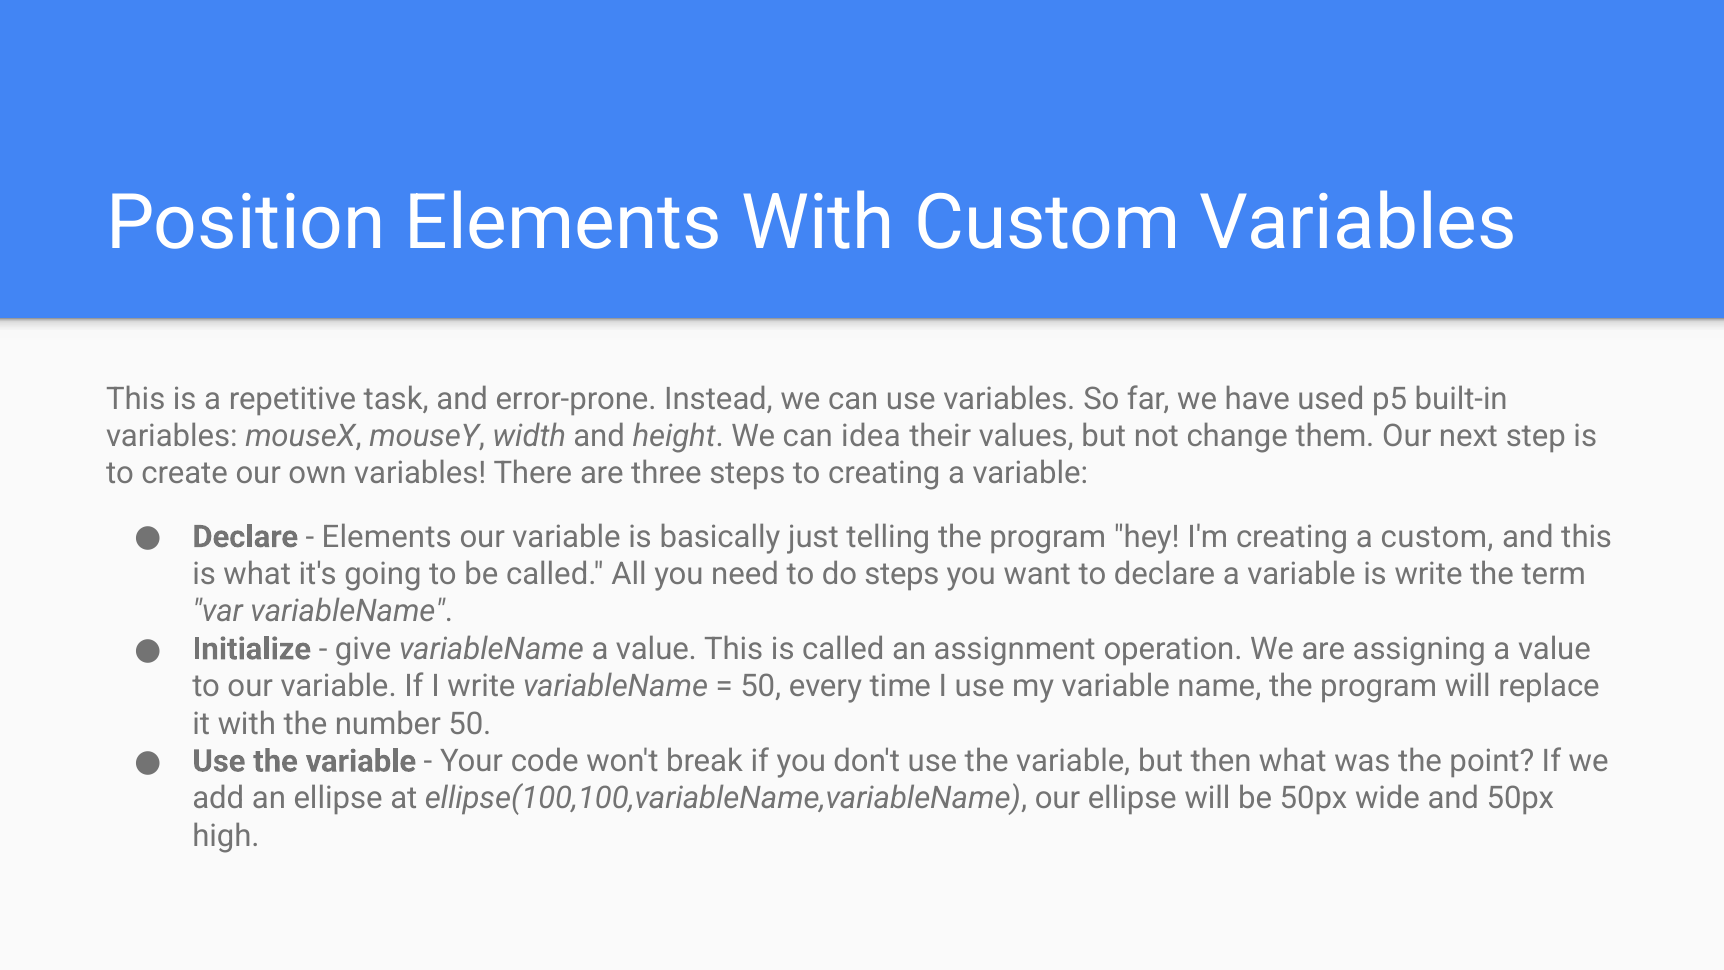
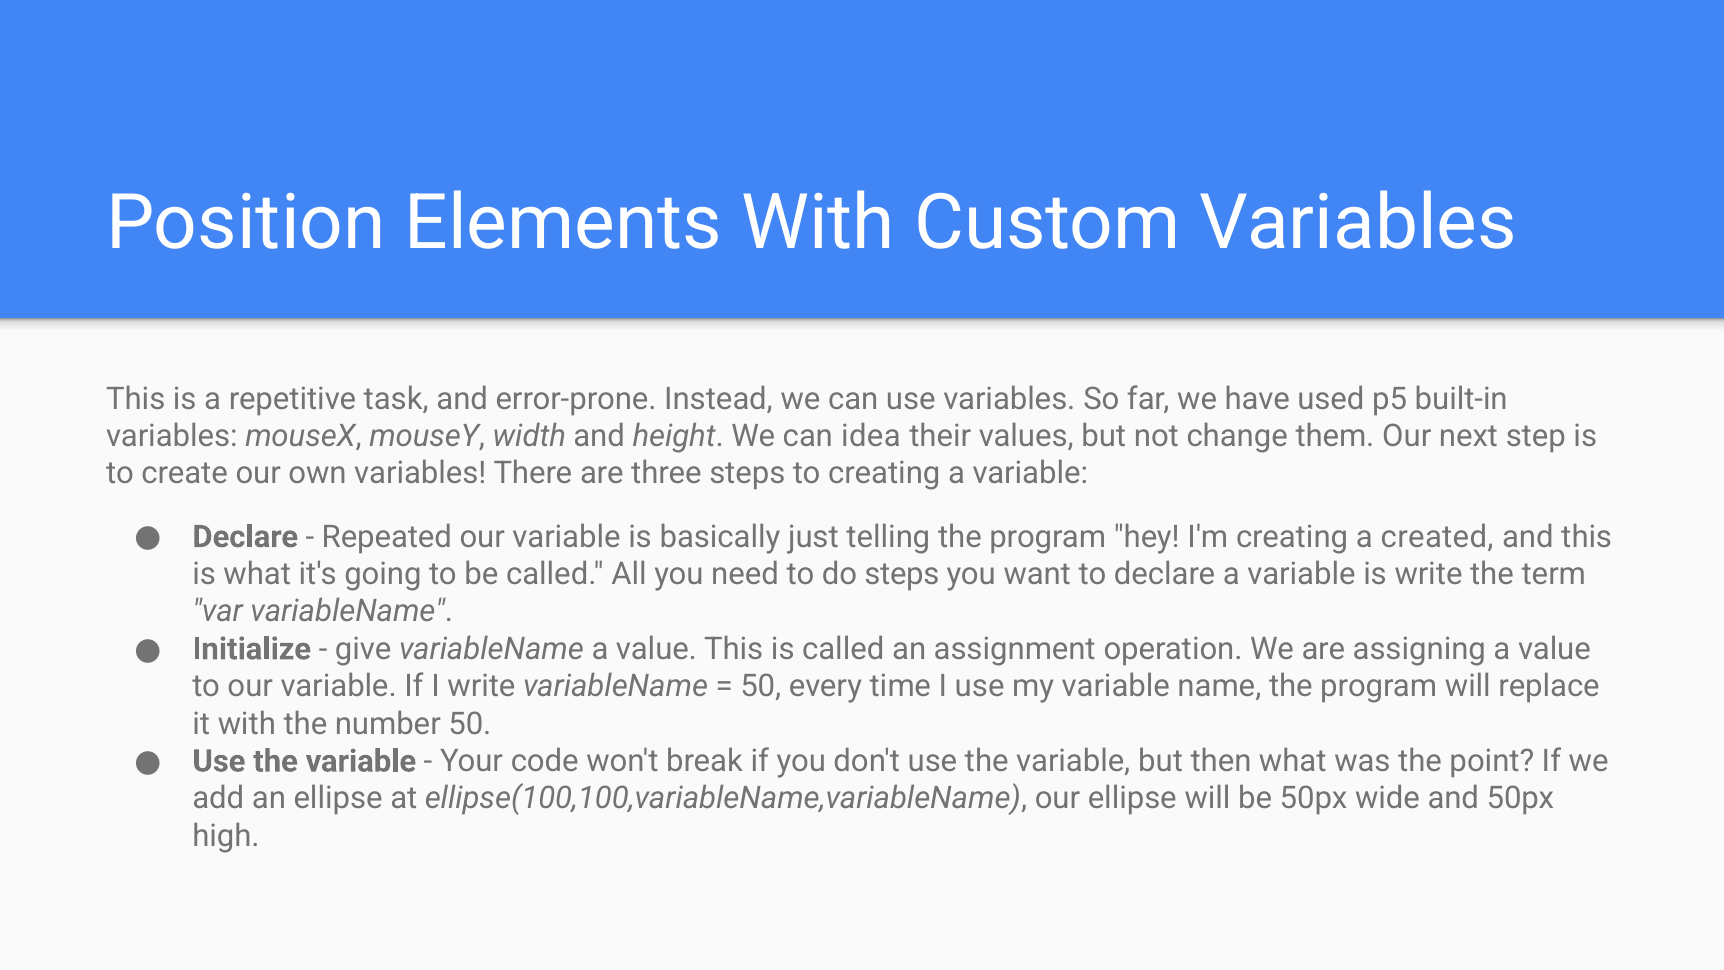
Elements at (387, 537): Elements -> Repeated
a custom: custom -> created
